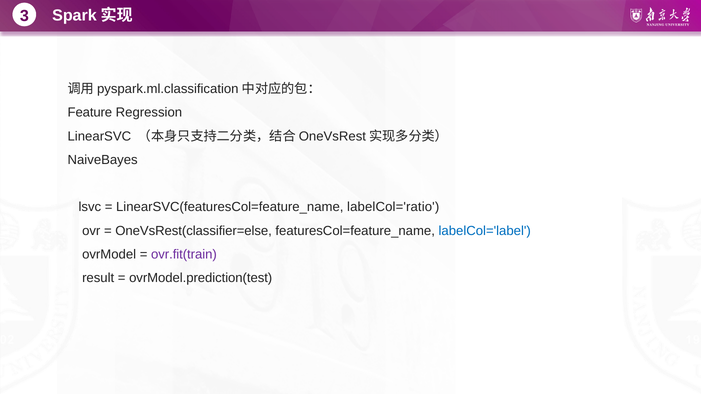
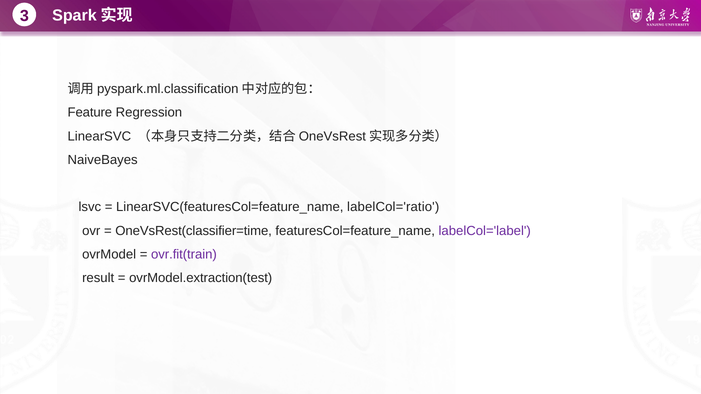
OneVsRest(classifier=else: OneVsRest(classifier=else -> OneVsRest(classifier=time
labelCol='label colour: blue -> purple
ovrModel.prediction(test: ovrModel.prediction(test -> ovrModel.extraction(test
